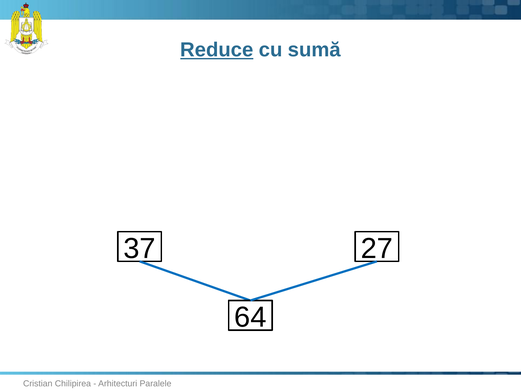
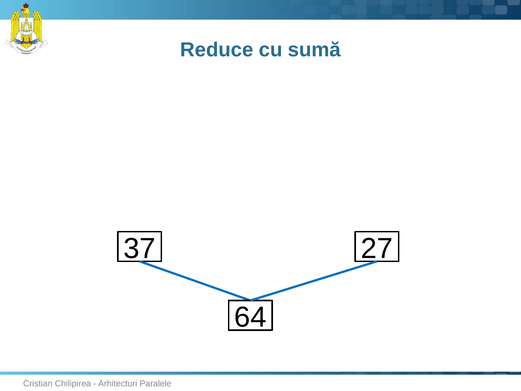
Reduce underline: present -> none
